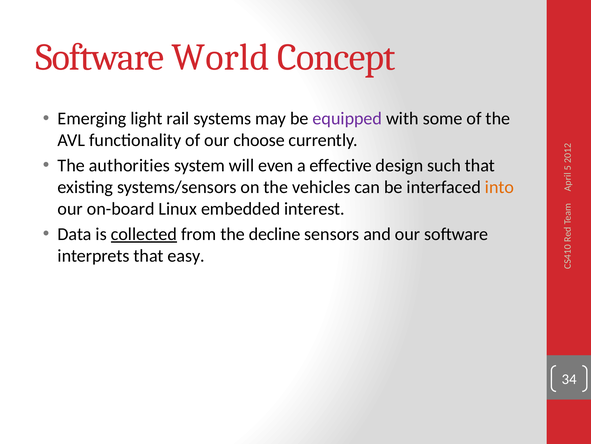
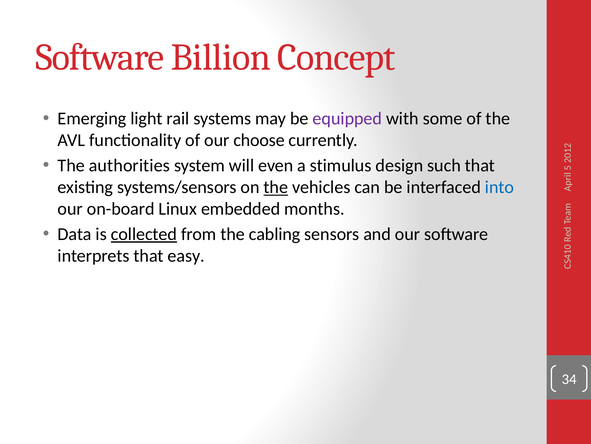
World: World -> Billion
effective: effective -> stimulus
the at (276, 187) underline: none -> present
into colour: orange -> blue
interest: interest -> months
decline: decline -> cabling
